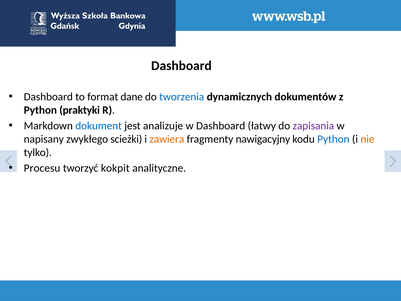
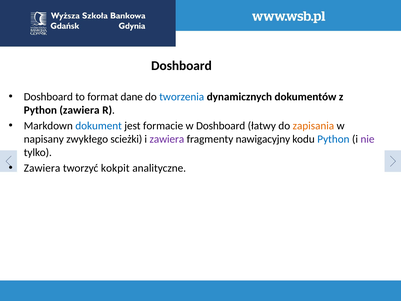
Dashboard at (181, 66): Dashboard -> Doshboard
Dashboard at (48, 97): Dashboard -> Doshboard
Python praktyki: praktyki -> zawiera
analizuje: analizuje -> formacie
w Dashboard: Dashboard -> Doshboard
zapisania colour: purple -> orange
zawiera at (167, 139) colour: orange -> purple
nie colour: orange -> purple
Procesu at (42, 168): Procesu -> Zawiera
